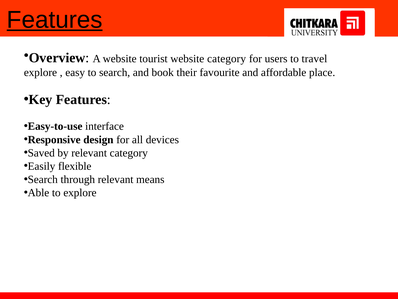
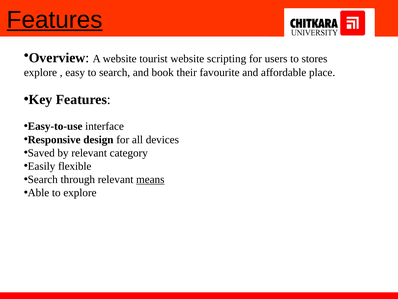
website category: category -> scripting
travel: travel -> stores
means underline: none -> present
